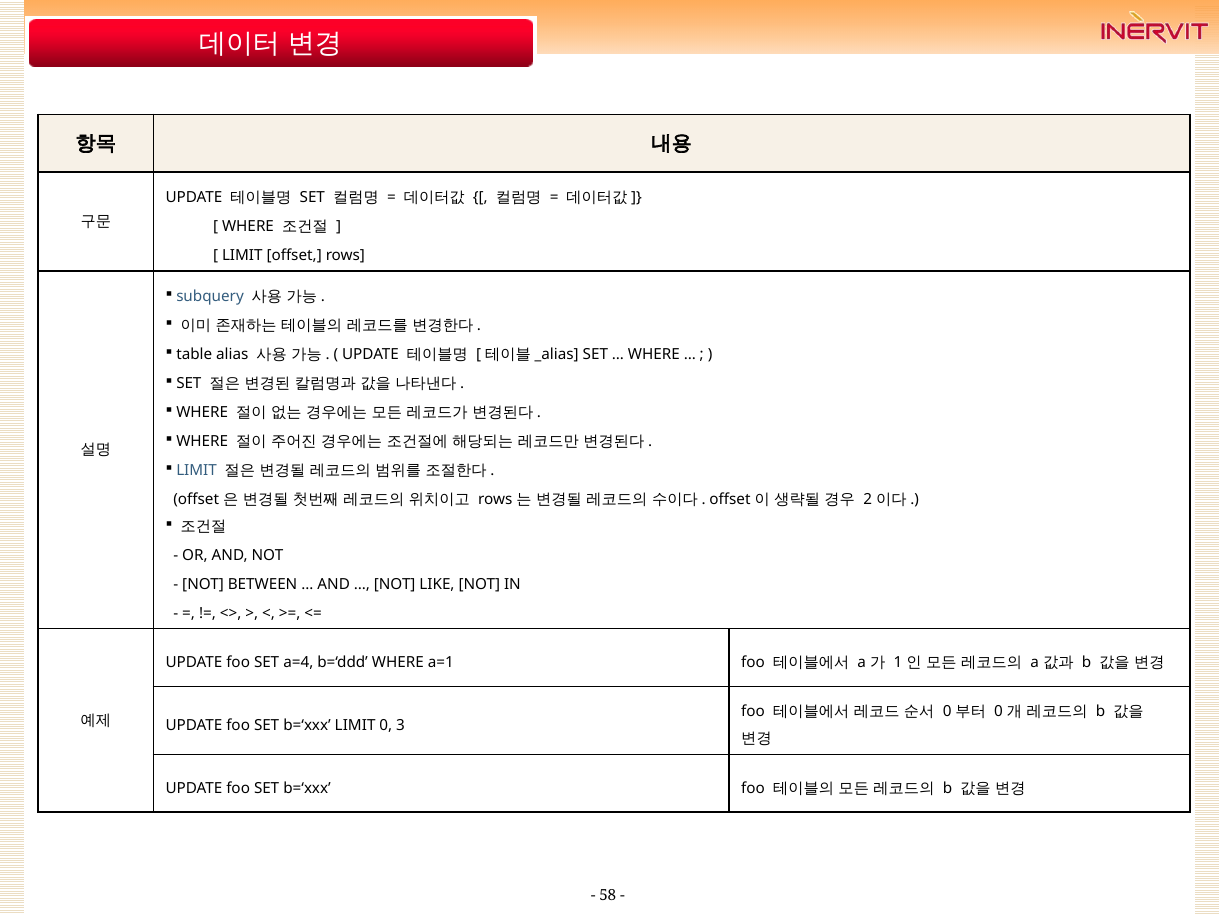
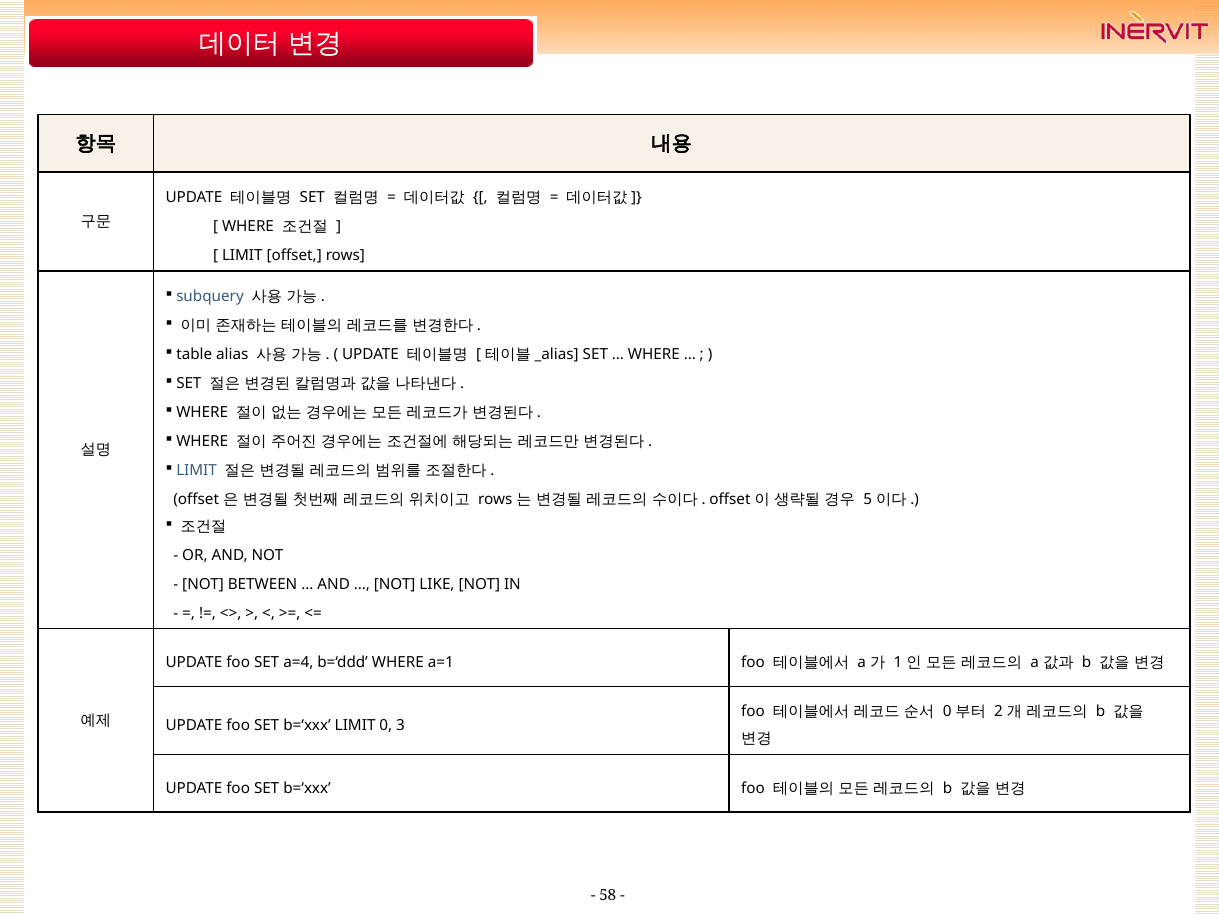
2: 2 -> 5
0 at (999, 712): 0 -> 2
